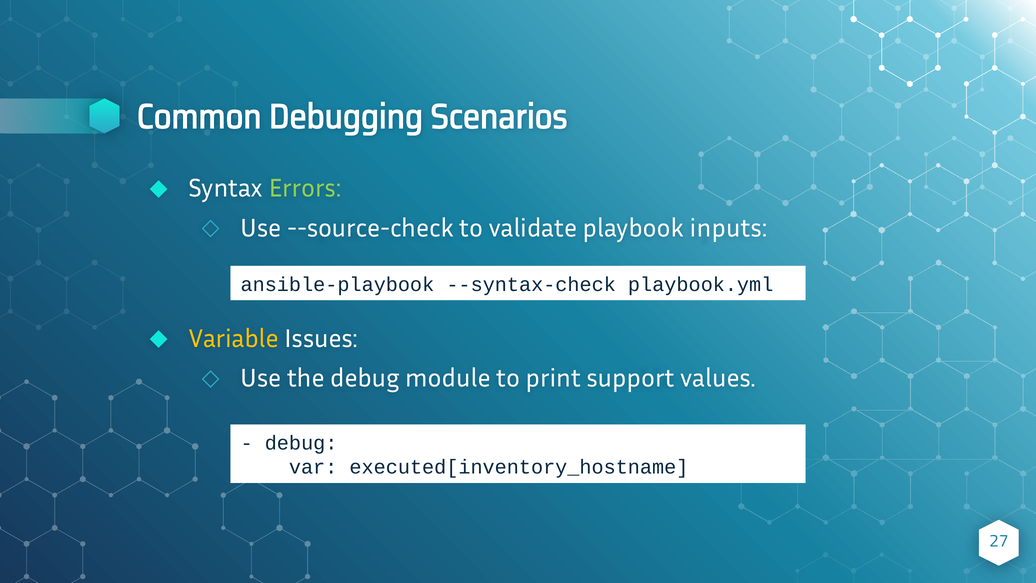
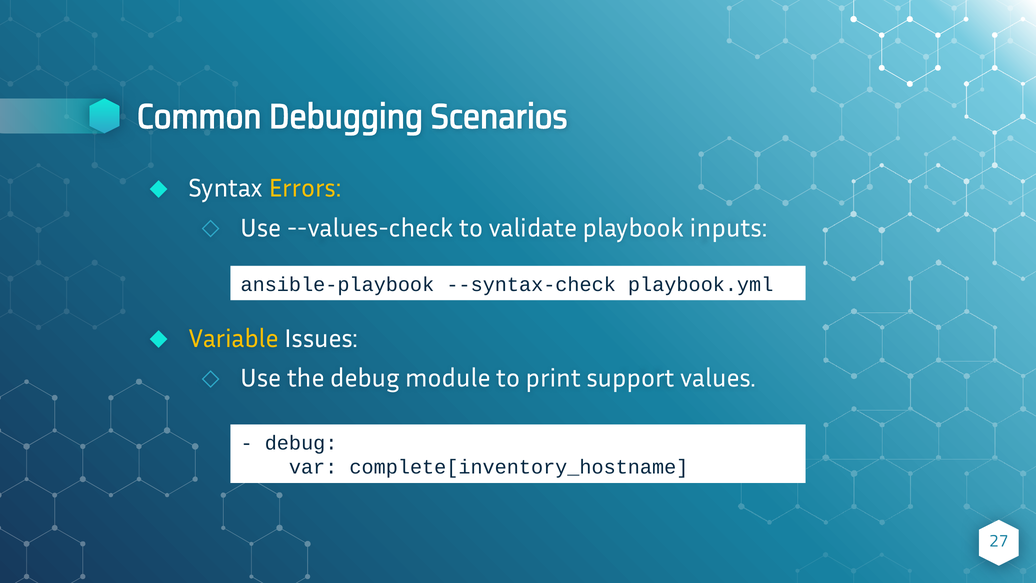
Errors colour: light green -> yellow
--source-check: --source-check -> --values-check
executed[inventory_hostname: executed[inventory_hostname -> complete[inventory_hostname
